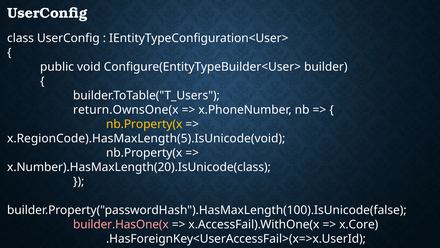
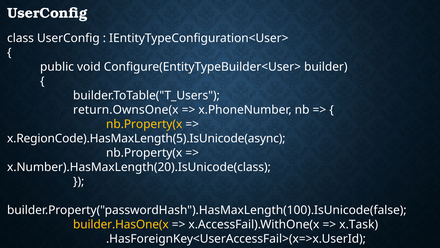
x.RegionCode).HasMaxLength(5).IsUnicode(void: x.RegionCode).HasMaxLength(5).IsUnicode(void -> x.RegionCode).HasMaxLength(5).IsUnicode(async
builder.HasOne(x colour: pink -> yellow
x.Core: x.Core -> x.Task
